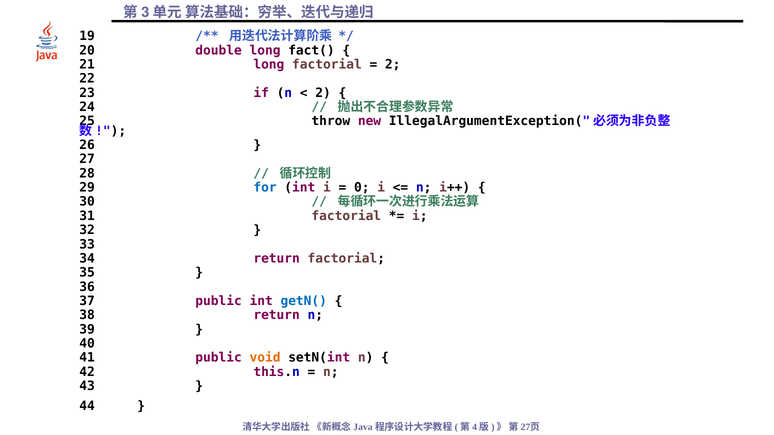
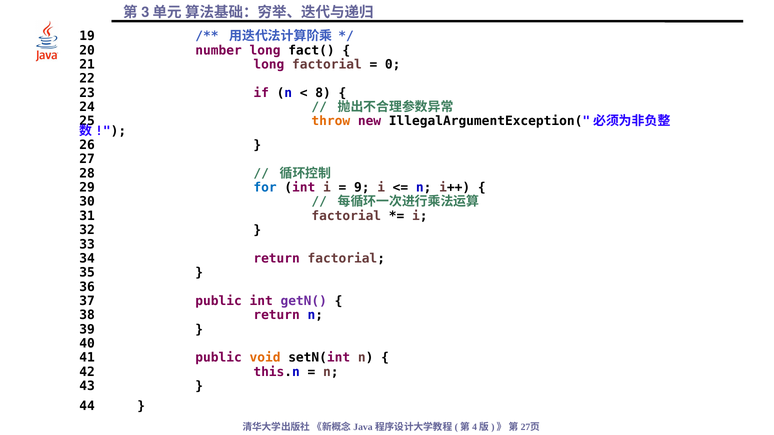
double: double -> number
2 at (393, 65): 2 -> 0
2 at (323, 93): 2 -> 8
throw colour: black -> orange
0: 0 -> 9
getN( colour: blue -> purple
